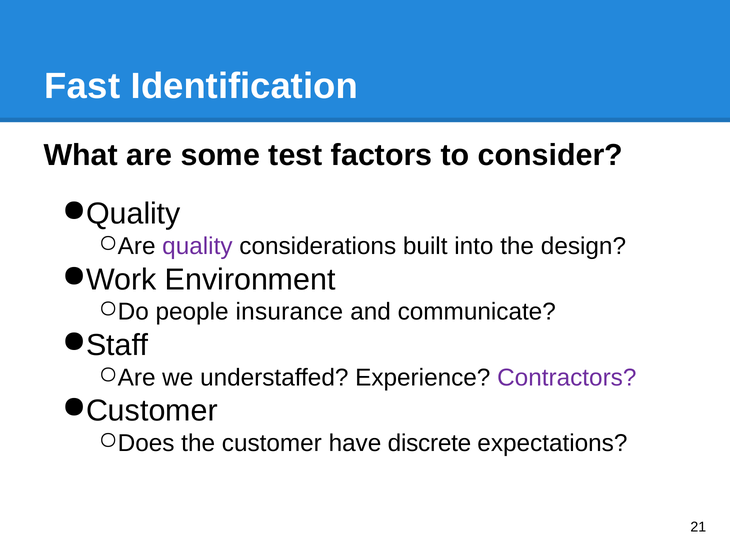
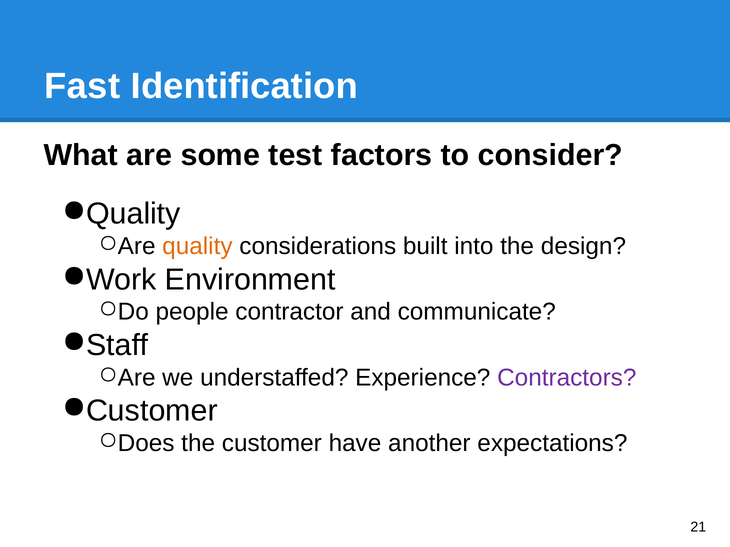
quality colour: purple -> orange
insurance: insurance -> contractor
discrete: discrete -> another
